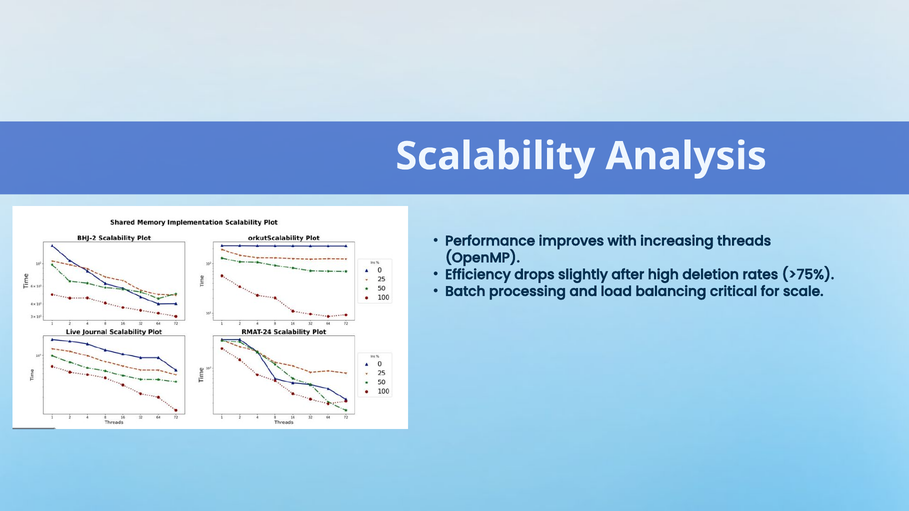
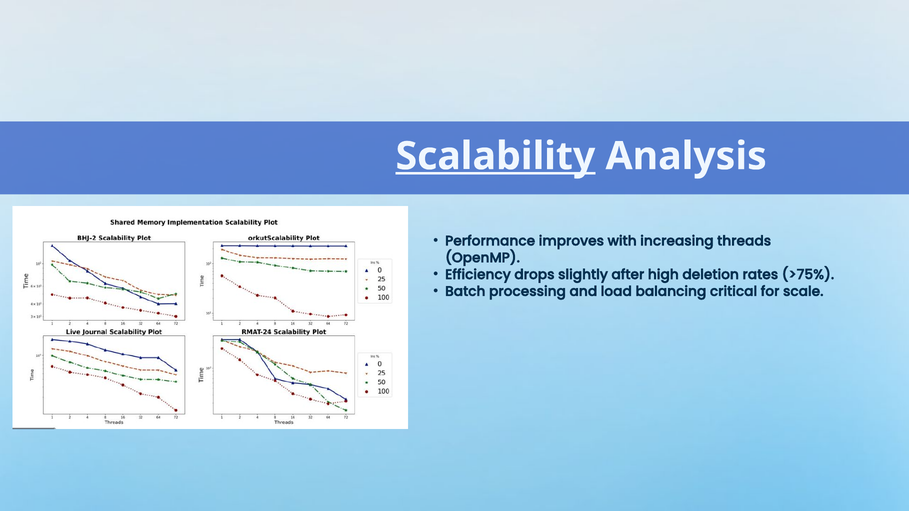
Scalability underline: none -> present
